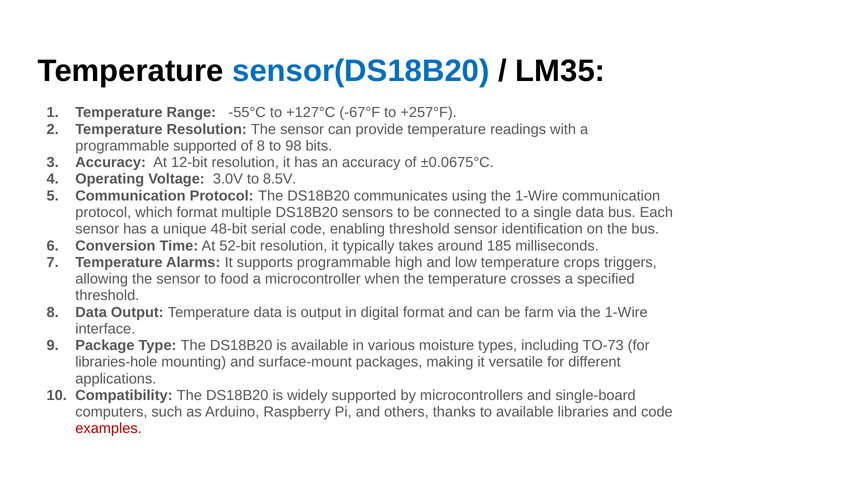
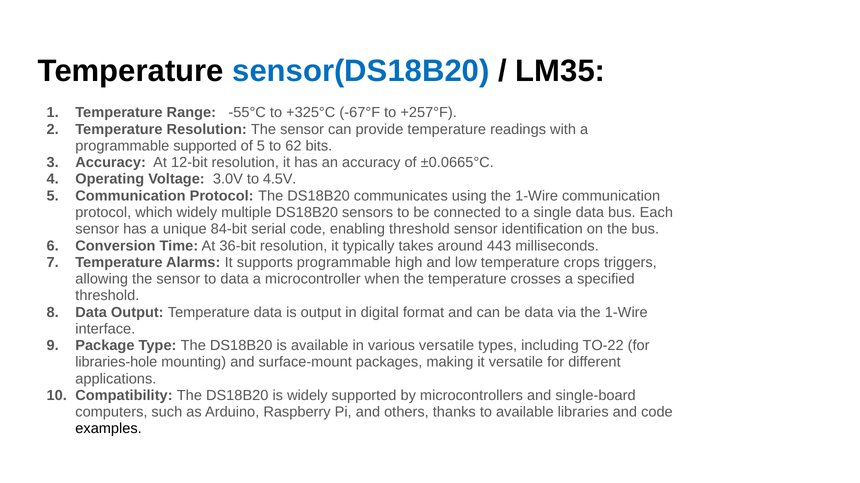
+127°C: +127°C -> +325°C
of 8: 8 -> 5
98: 98 -> 62
±0.0675°C: ±0.0675°C -> ±0.0665°C
8.5V: 8.5V -> 4.5V
which format: format -> widely
48-bit: 48-bit -> 84-bit
52-bit: 52-bit -> 36-bit
185: 185 -> 443
to food: food -> data
be farm: farm -> data
various moisture: moisture -> versatile
TO-73: TO-73 -> TO-22
examples colour: red -> black
